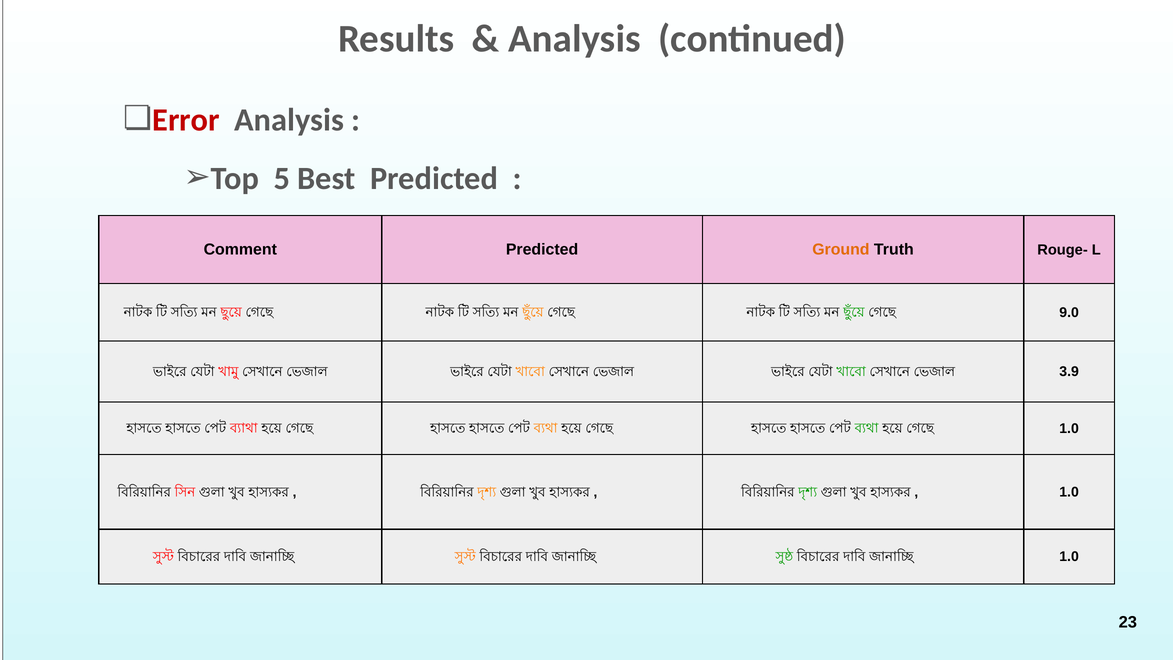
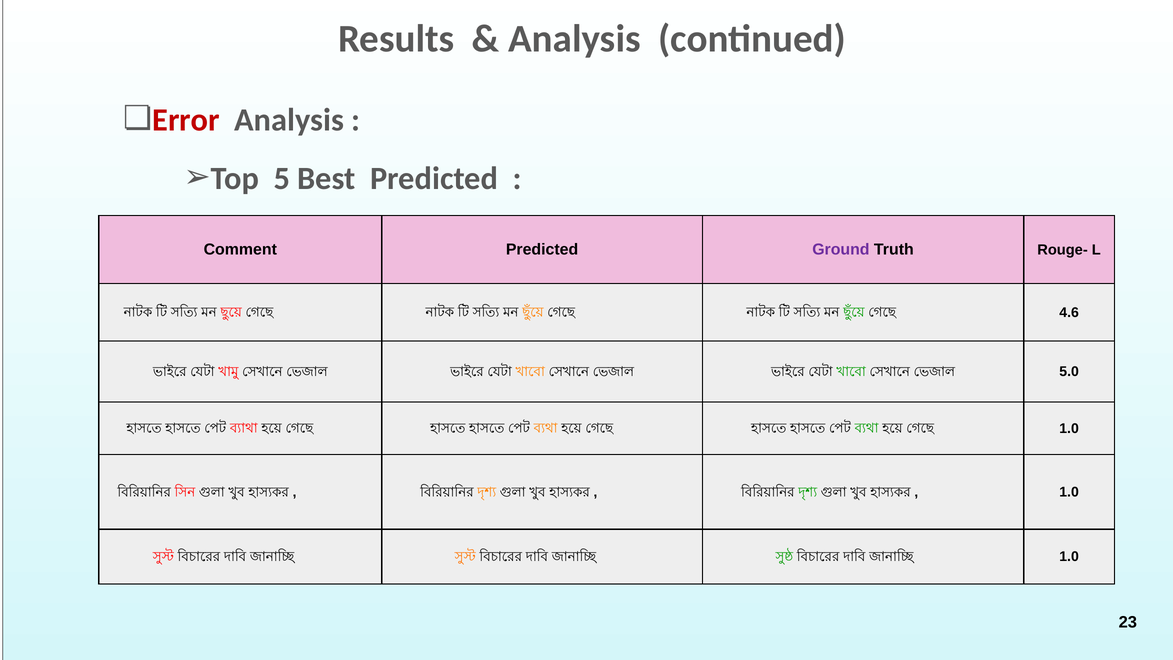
Ground colour: orange -> purple
9.0: 9.0 -> 4.6
3.9: 3.9 -> 5.0
